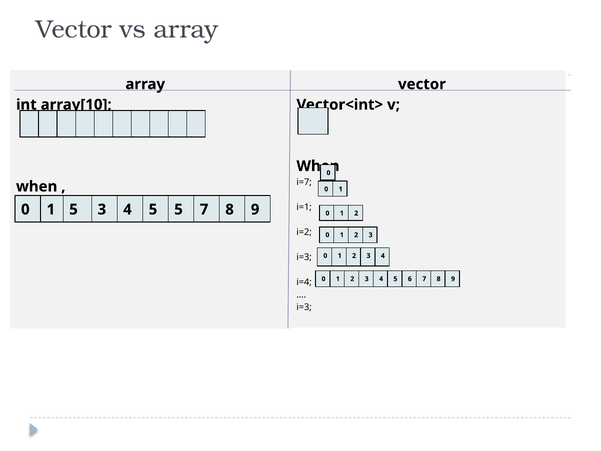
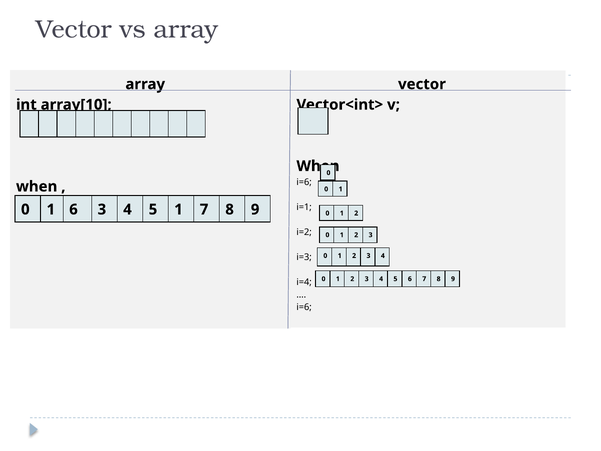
i=7 at (304, 182): i=7 -> i=6
1 5: 5 -> 6
5 5: 5 -> 1
i=3 at (304, 307): i=3 -> i=6
